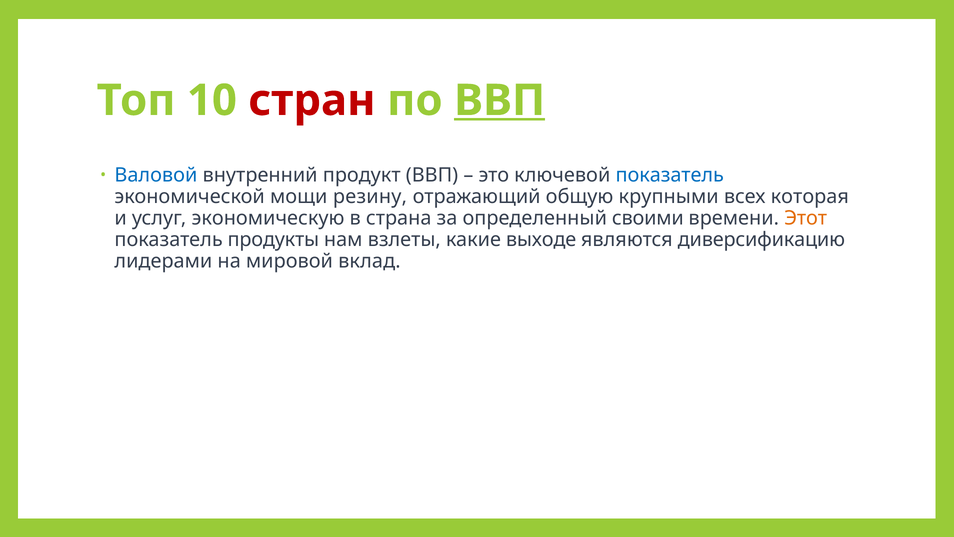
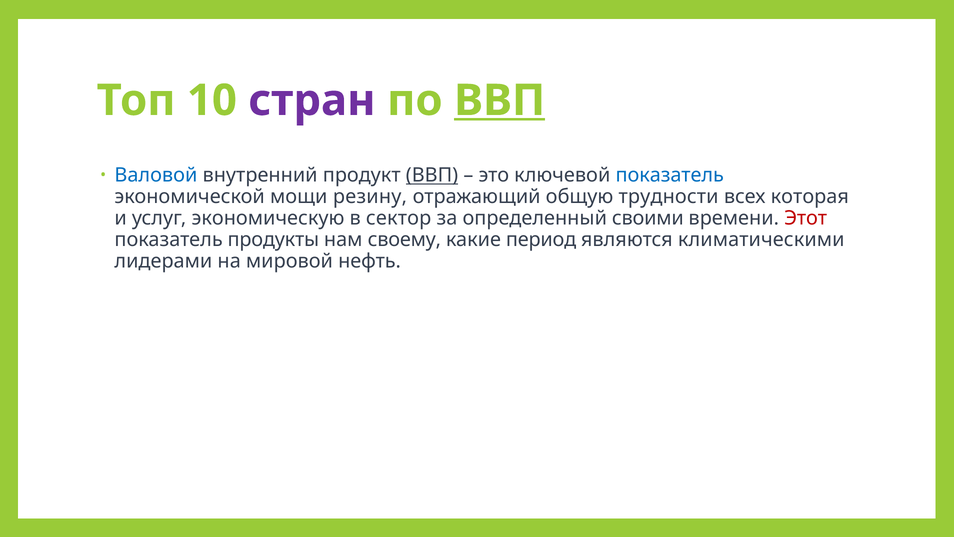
стран colour: red -> purple
ВВП at (432, 175) underline: none -> present
крупными: крупными -> трудности
страна: страна -> сектор
Этот colour: orange -> red
взлеты: взлеты -> своему
выходе: выходе -> период
диверсификацию: диверсификацию -> климатическими
вклад: вклад -> нефть
